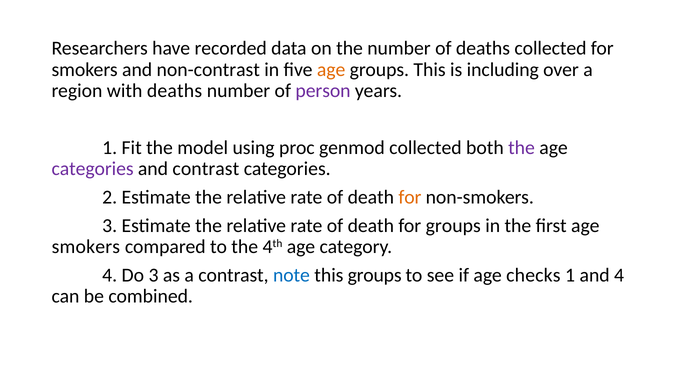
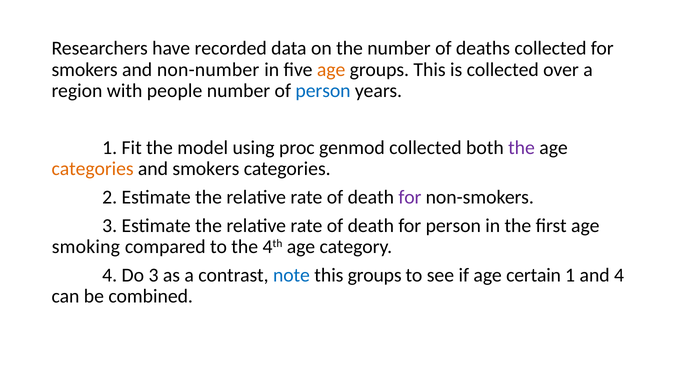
non-contrast: non-contrast -> non-number
is including: including -> collected
with deaths: deaths -> people
person at (323, 91) colour: purple -> blue
categories at (93, 169) colour: purple -> orange
and contrast: contrast -> smokers
for at (410, 197) colour: orange -> purple
for groups: groups -> person
smokers at (86, 247): smokers -> smoking
checks: checks -> certain
